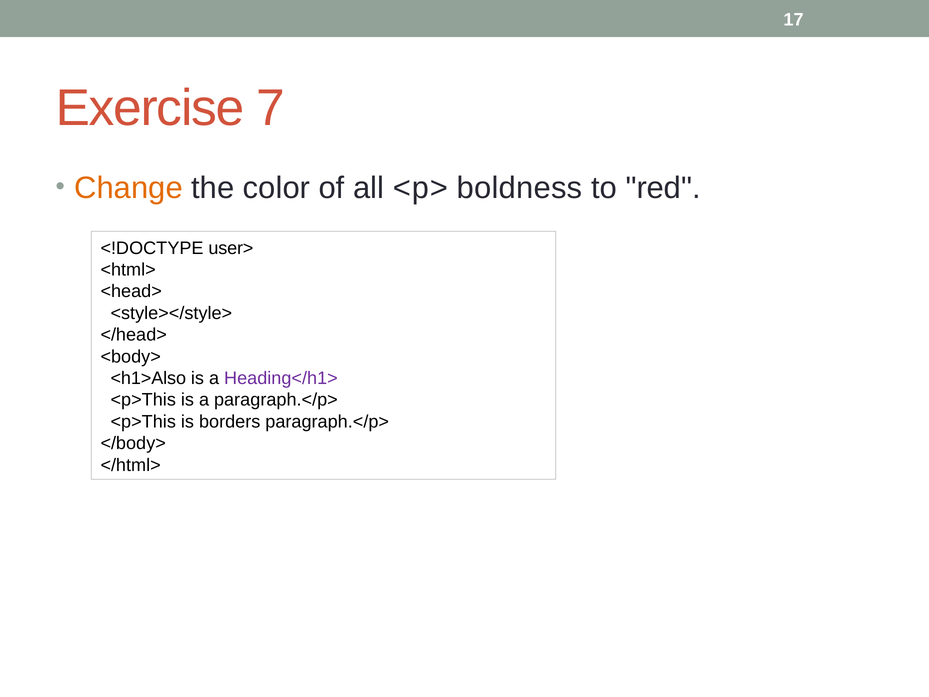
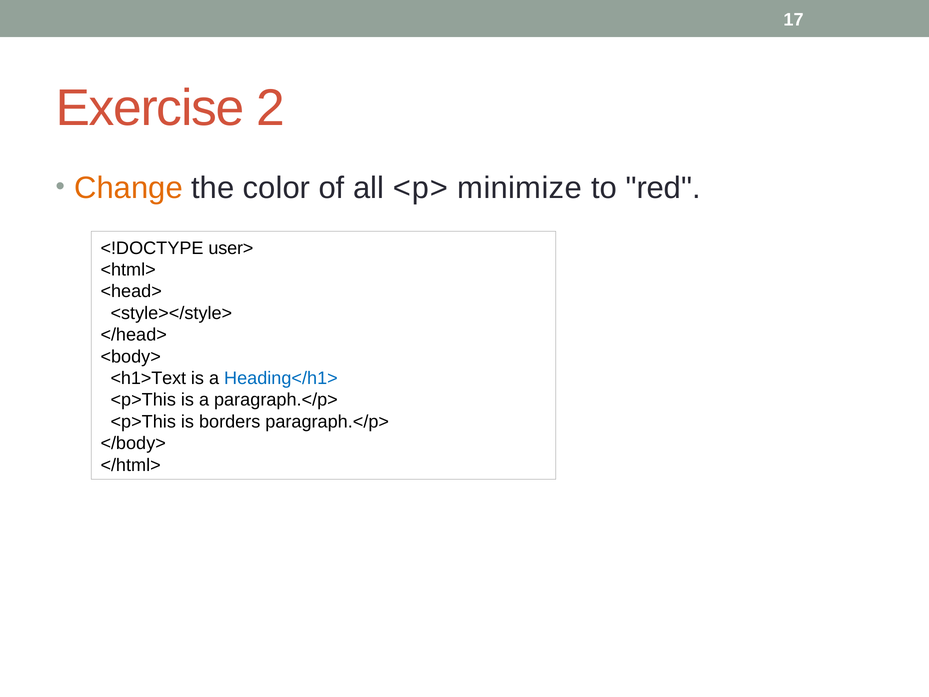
7: 7 -> 2
boldness: boldness -> minimize
<h1>Also: <h1>Also -> <h1>Text
Heading</h1> colour: purple -> blue
